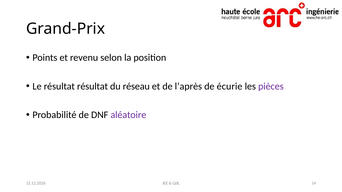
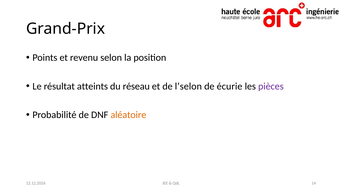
résultat résultat: résultat -> atteints
l’après: l’après -> l’selon
aléatoire colour: purple -> orange
